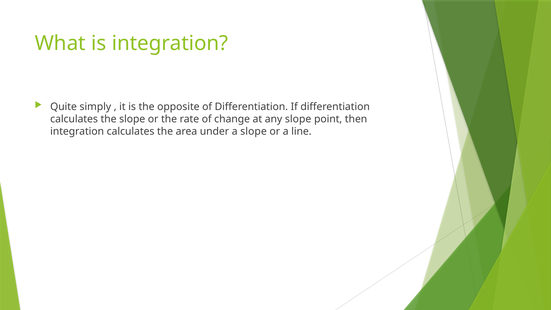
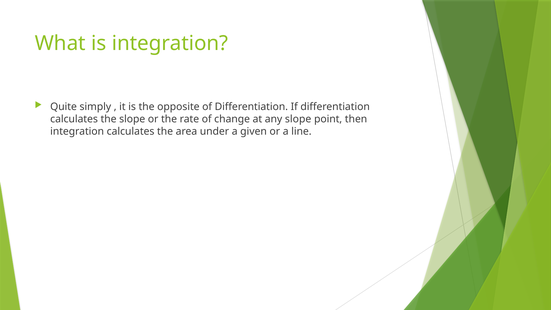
a slope: slope -> given
